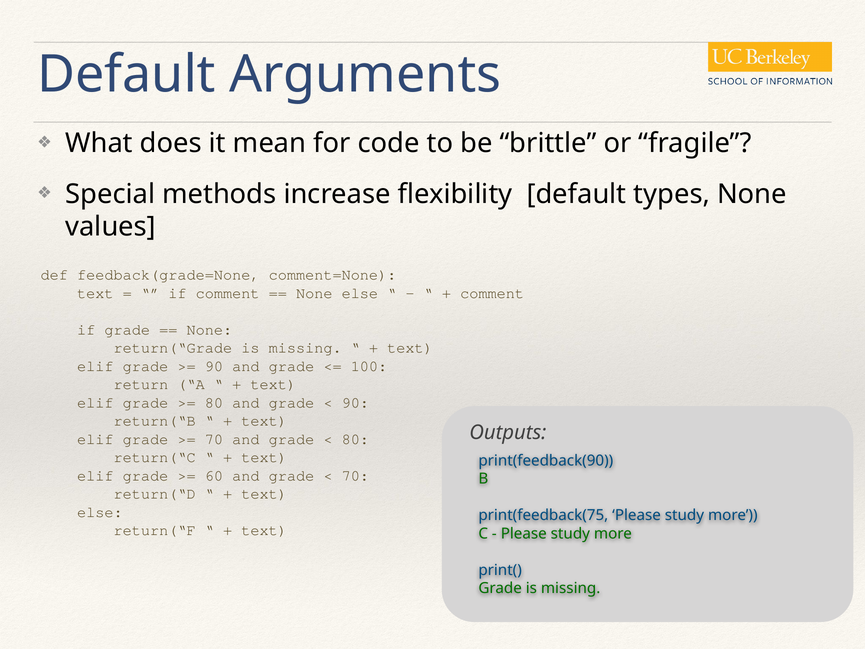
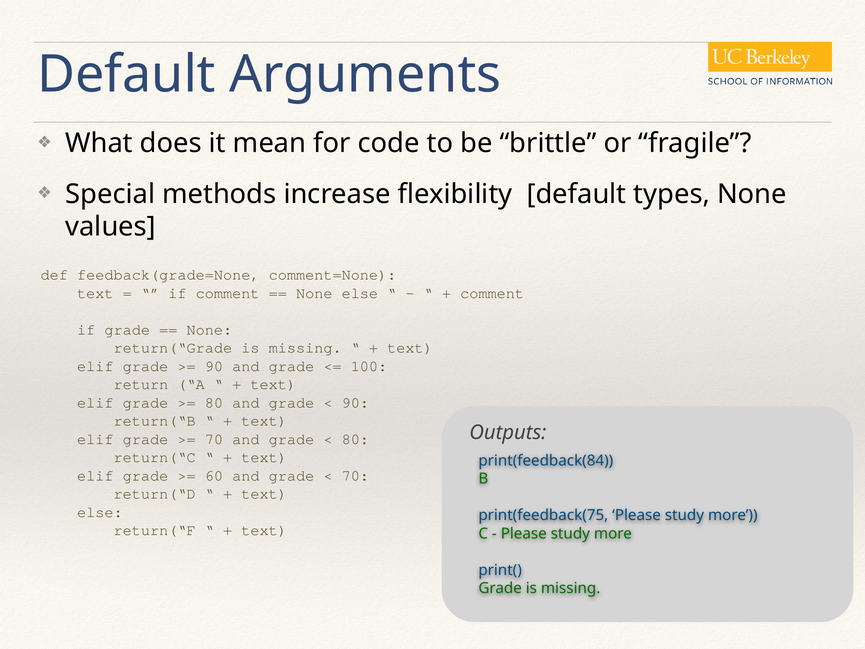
print(feedback(90: print(feedback(90 -> print(feedback(84
